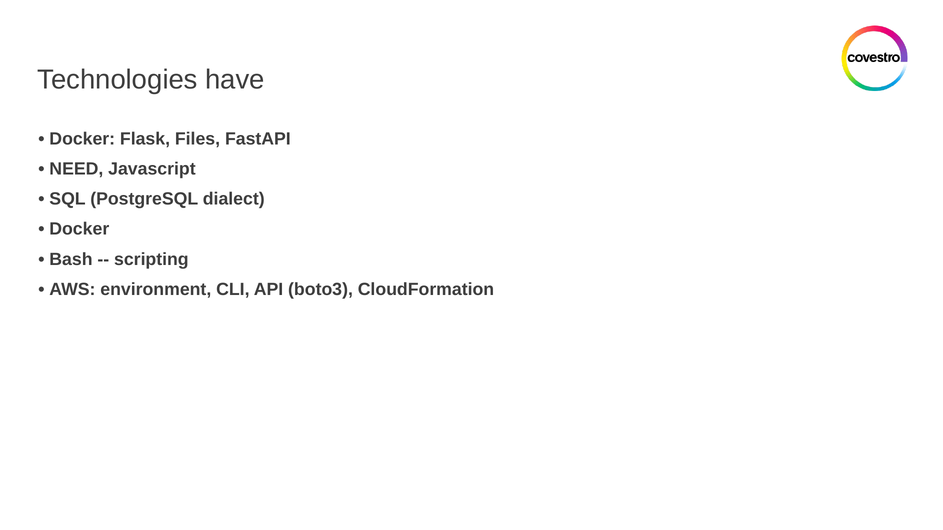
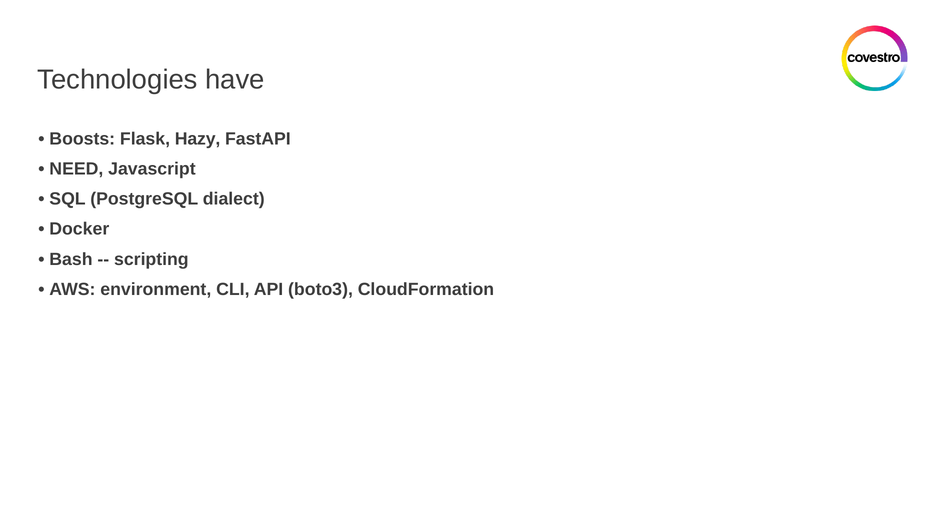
Docker at (82, 139): Docker -> Boosts
Files: Files -> Hazy
